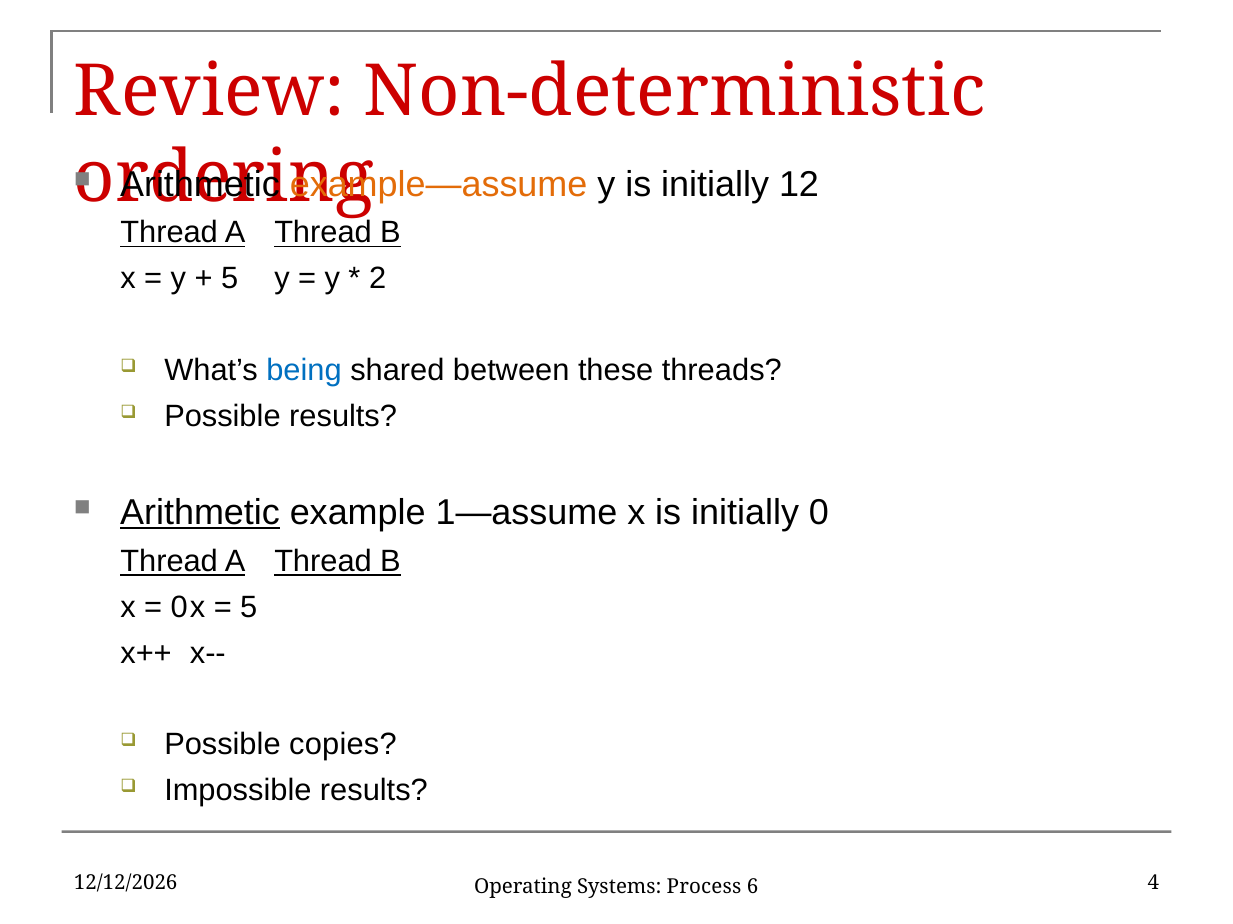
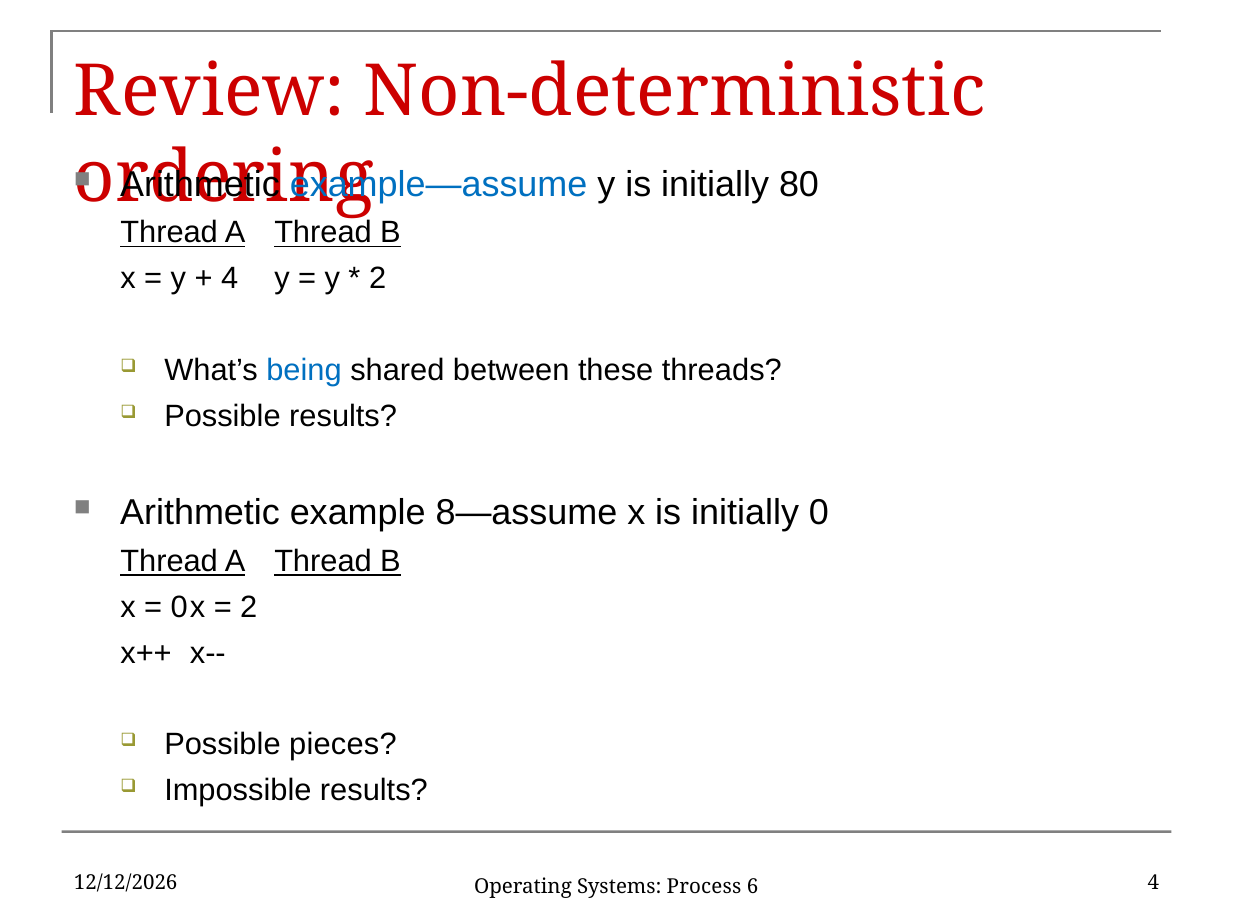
example—assume colour: orange -> blue
12: 12 -> 80
5 at (230, 279): 5 -> 4
Arithmetic at (200, 513) underline: present -> none
1—assume: 1—assume -> 8—assume
5 at (249, 608): 5 -> 2
copies: copies -> pieces
